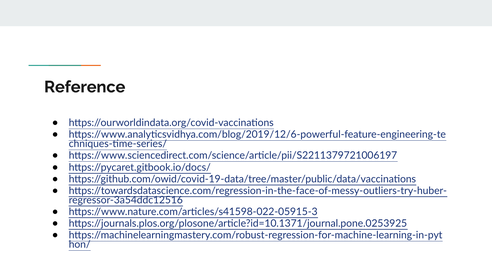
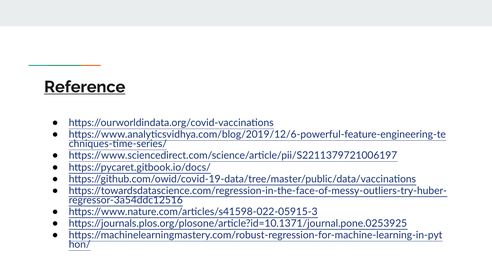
Reference underline: none -> present
